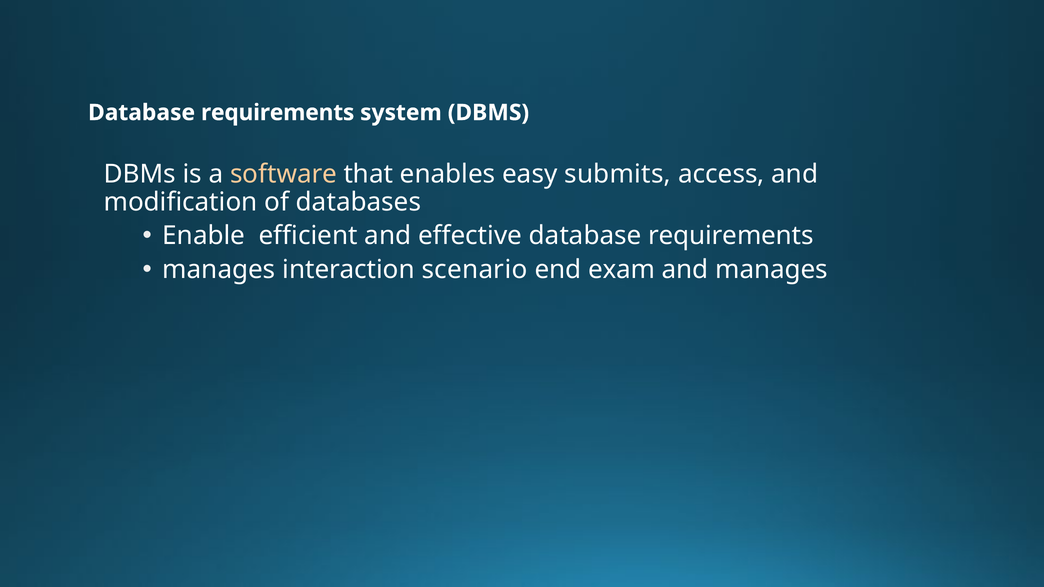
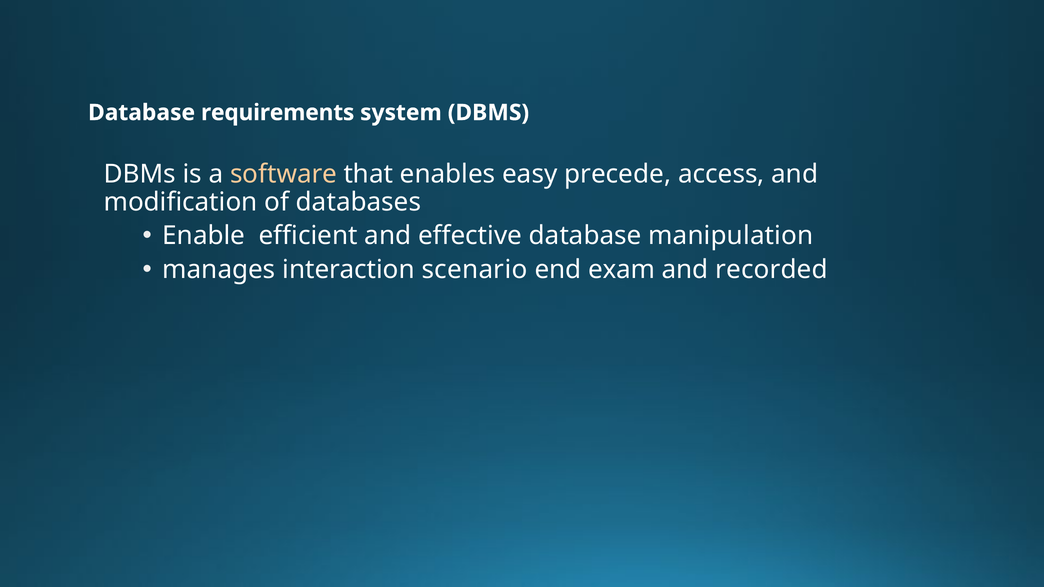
submits: submits -> precede
effective database requirements: requirements -> manipulation
and manages: manages -> recorded
